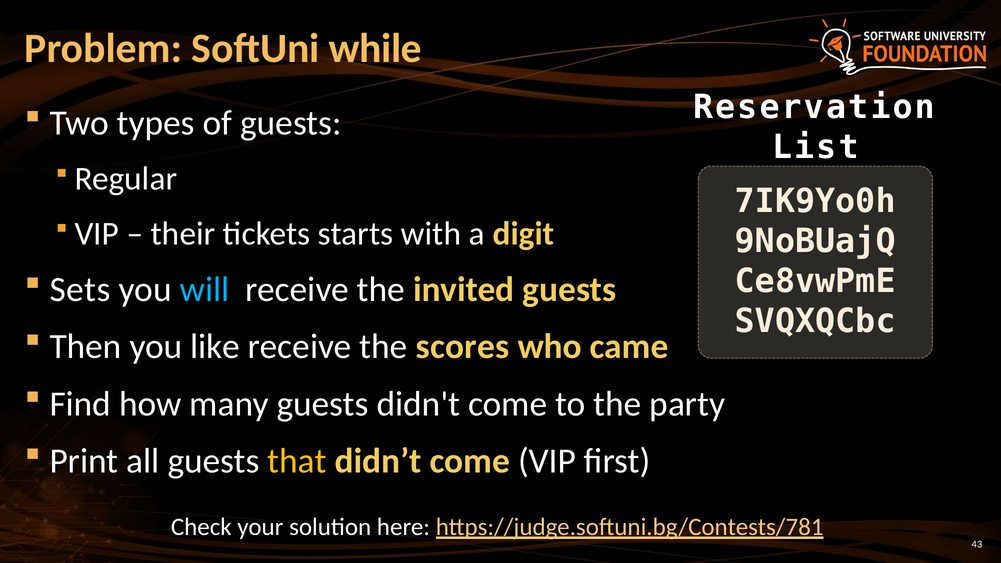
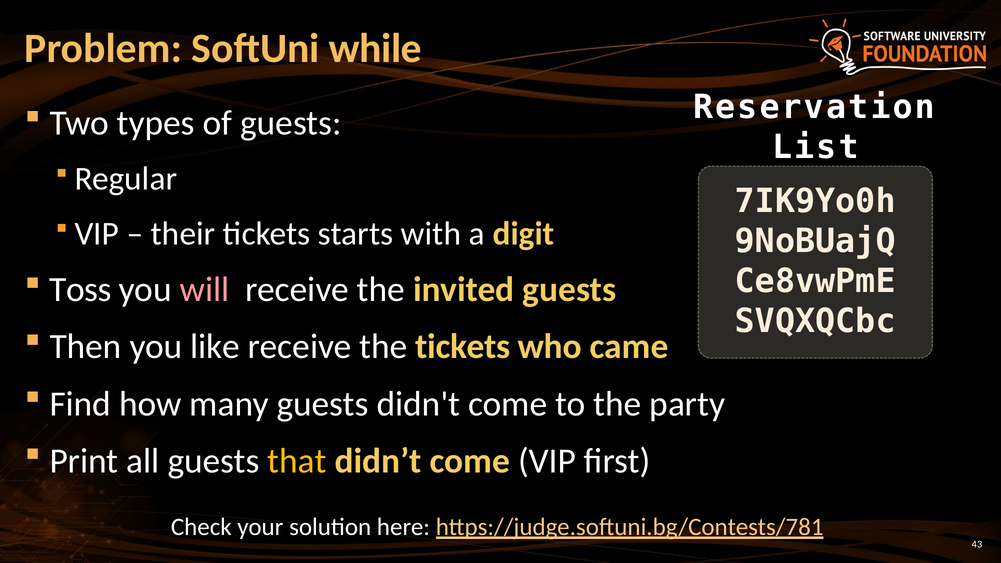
Sets: Sets -> Toss
will colour: light blue -> pink
the scores: scores -> tickets
